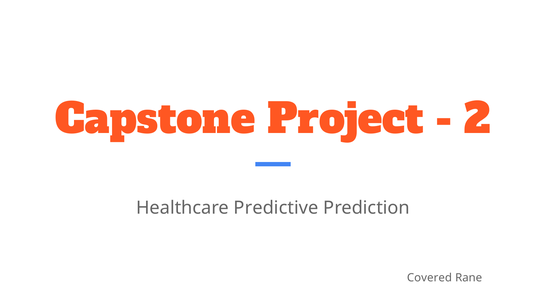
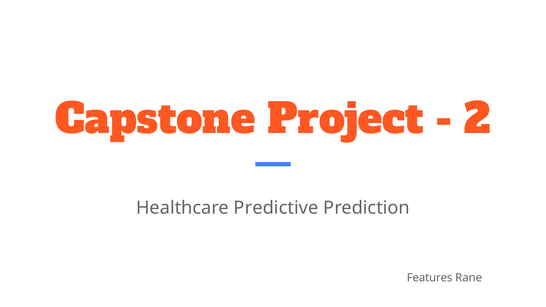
Covered: Covered -> Features
